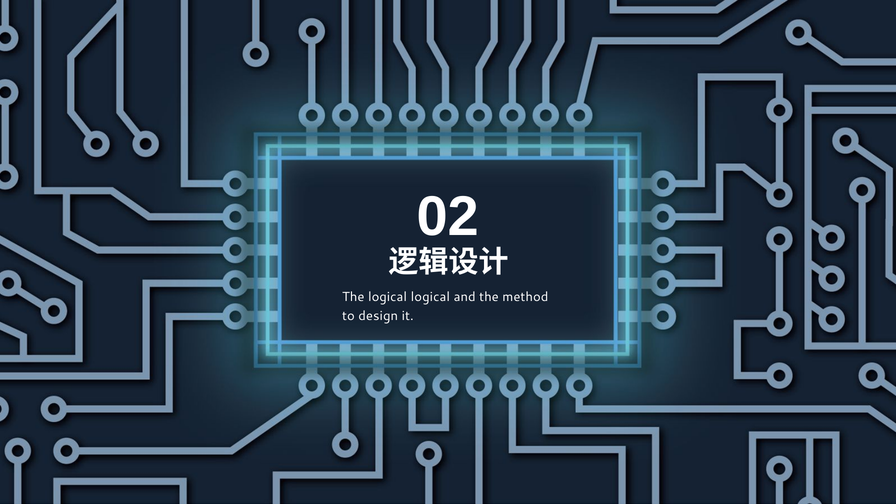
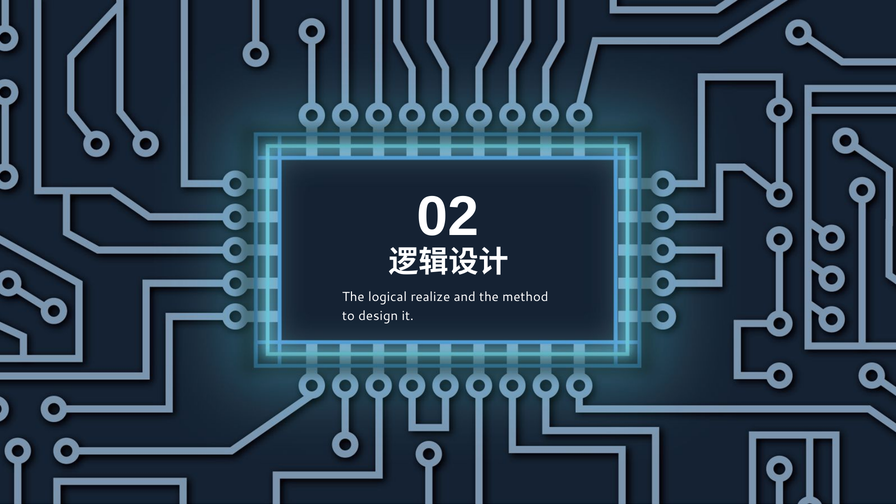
logical logical: logical -> realize
